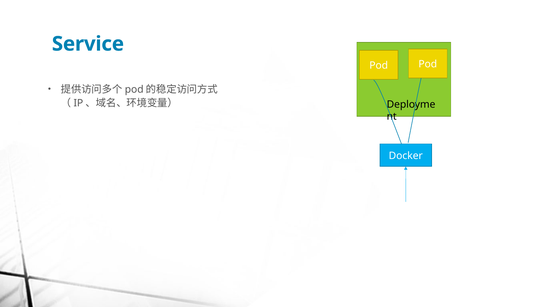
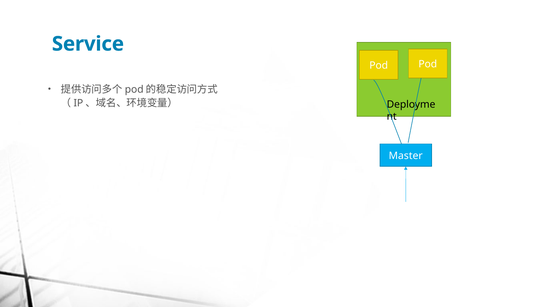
Docker: Docker -> Master
